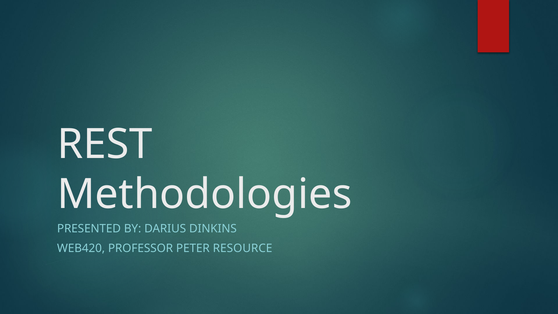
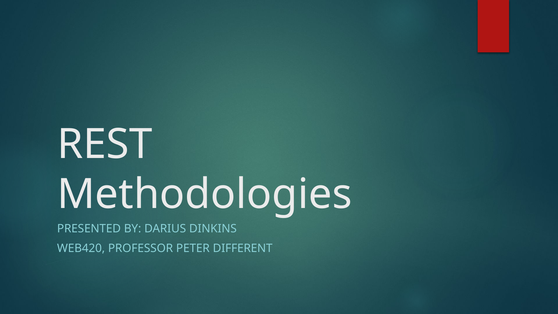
RESOURCE: RESOURCE -> DIFFERENT
